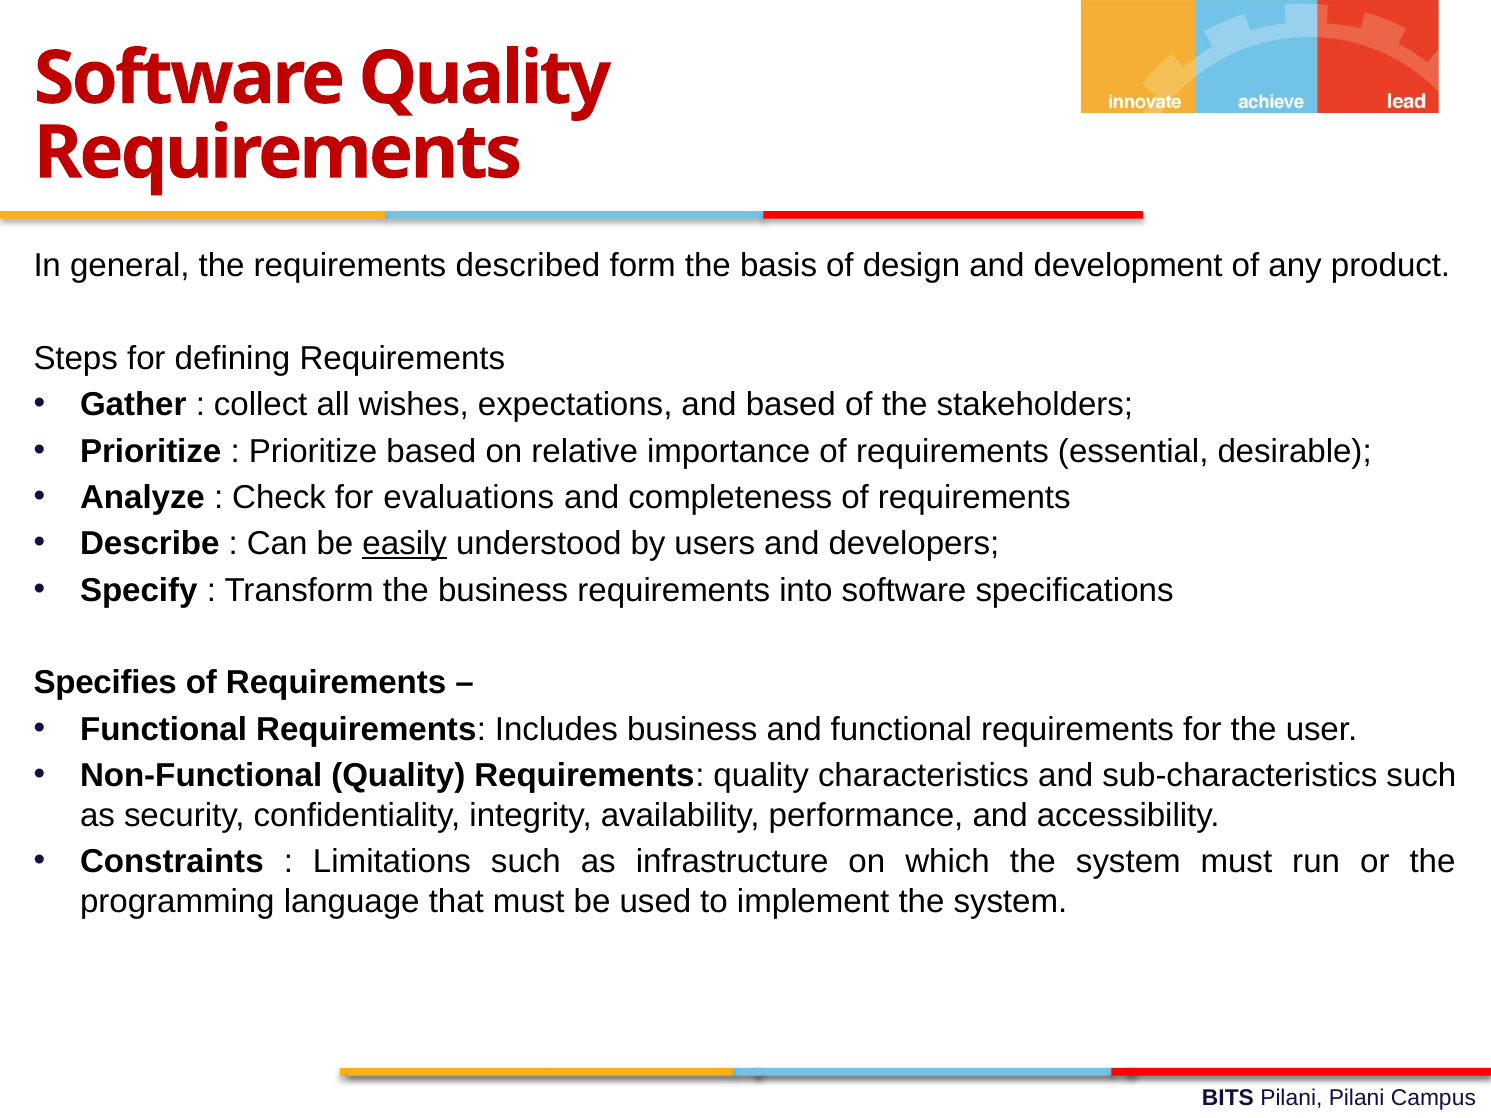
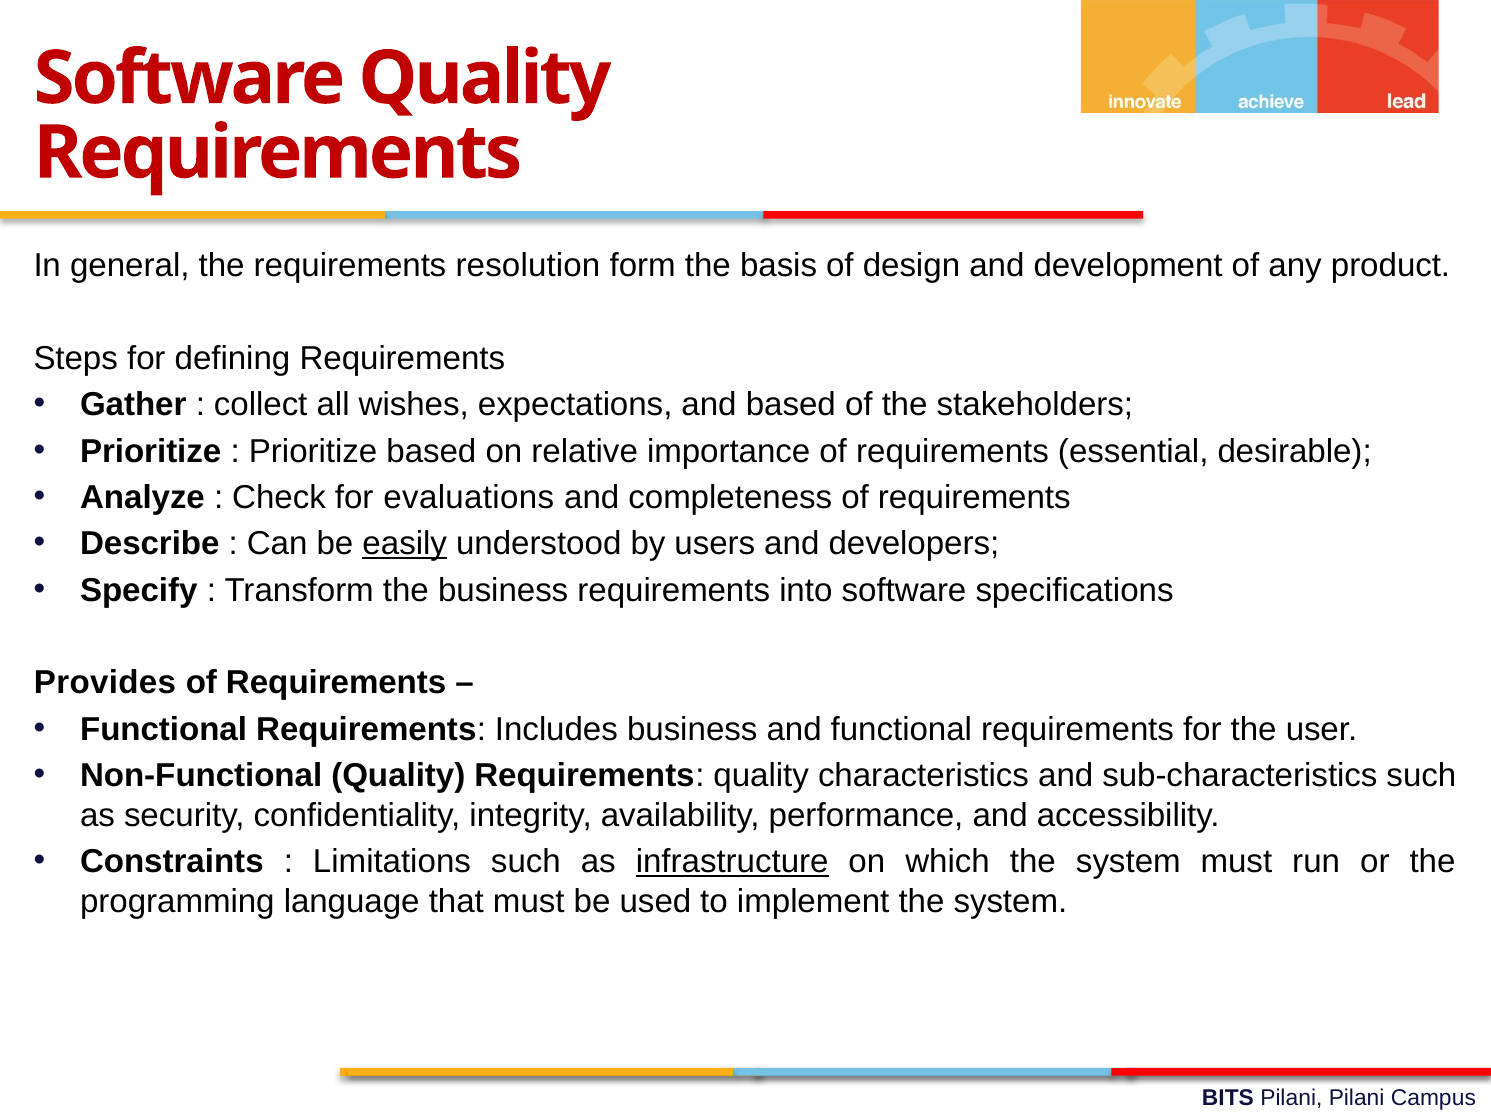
described: described -> resolution
Specifies: Specifies -> Provides
infrastructure underline: none -> present
